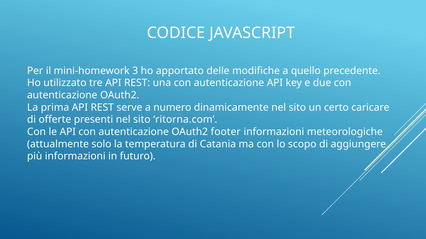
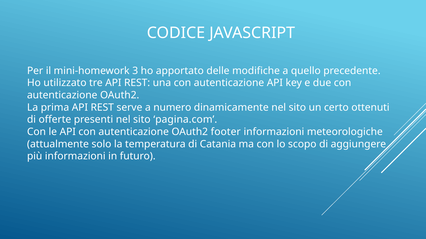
caricare: caricare -> ottenuti
ritorna.com: ritorna.com -> pagina.com
